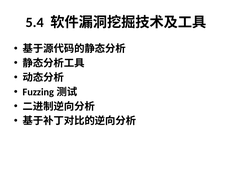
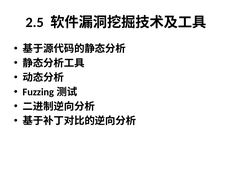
5.4: 5.4 -> 2.5
